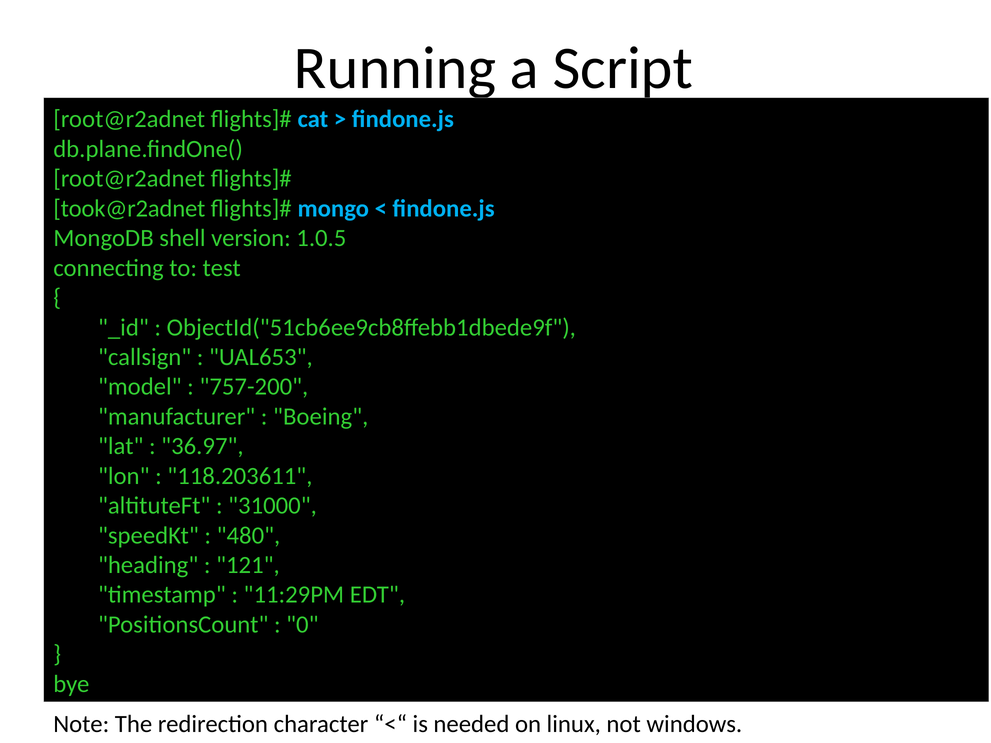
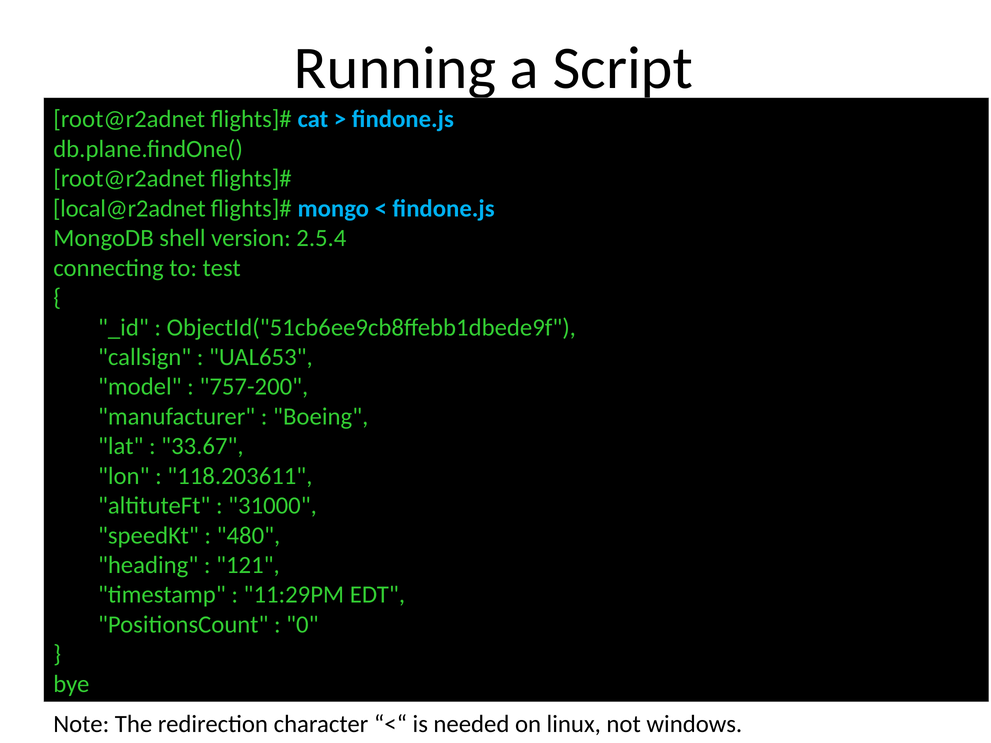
took@r2adnet: took@r2adnet -> local@r2adnet
1.0.5: 1.0.5 -> 2.5.4
36.97: 36.97 -> 33.67
